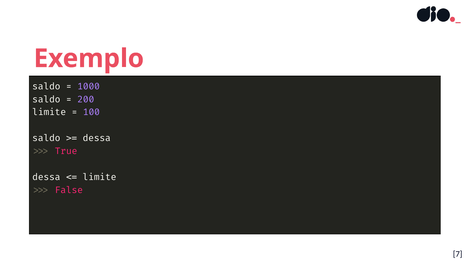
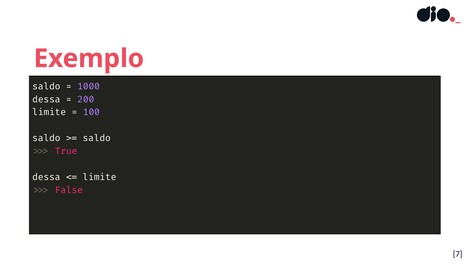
saldo at (46, 99): saldo -> dessa
dessa at (97, 138): dessa -> saldo
